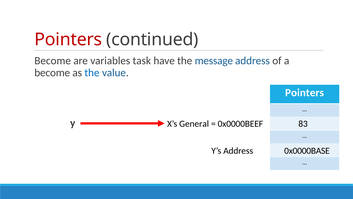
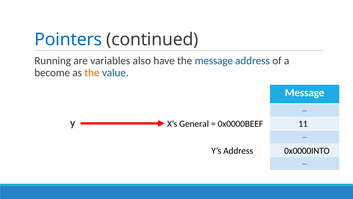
Pointers at (68, 40) colour: red -> blue
Become at (53, 61): Become -> Running
task: task -> also
the at (92, 73) colour: blue -> orange
Pointers at (305, 93): Pointers -> Message
83: 83 -> 11
0x0000BASE: 0x0000BASE -> 0x0000INTO
